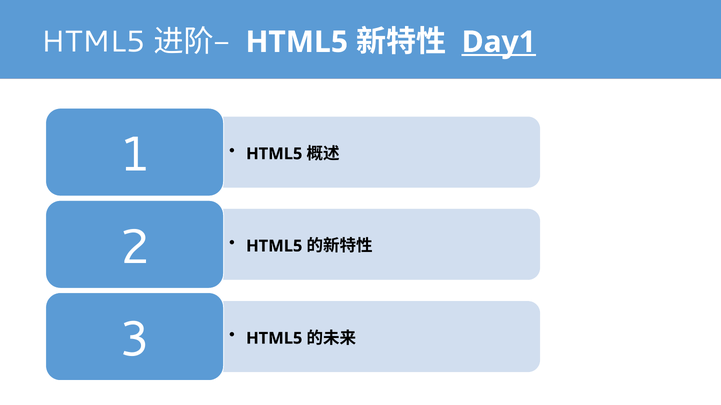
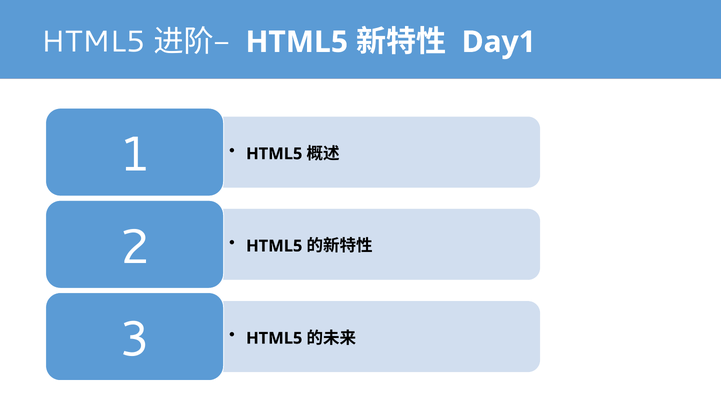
Day1 underline: present -> none
